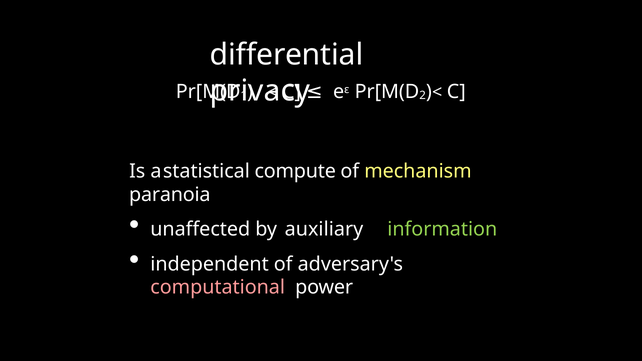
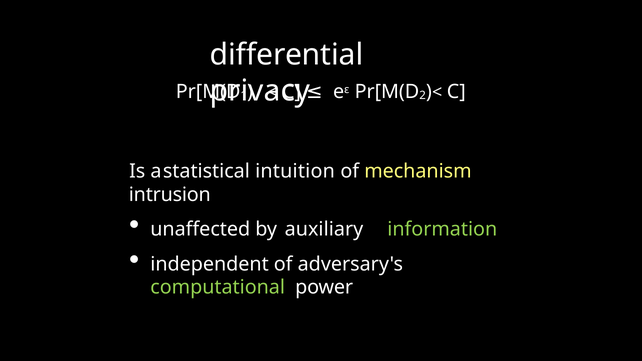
compute: compute -> intuition
paranoia: paranoia -> intrusion
computational colour: pink -> light green
